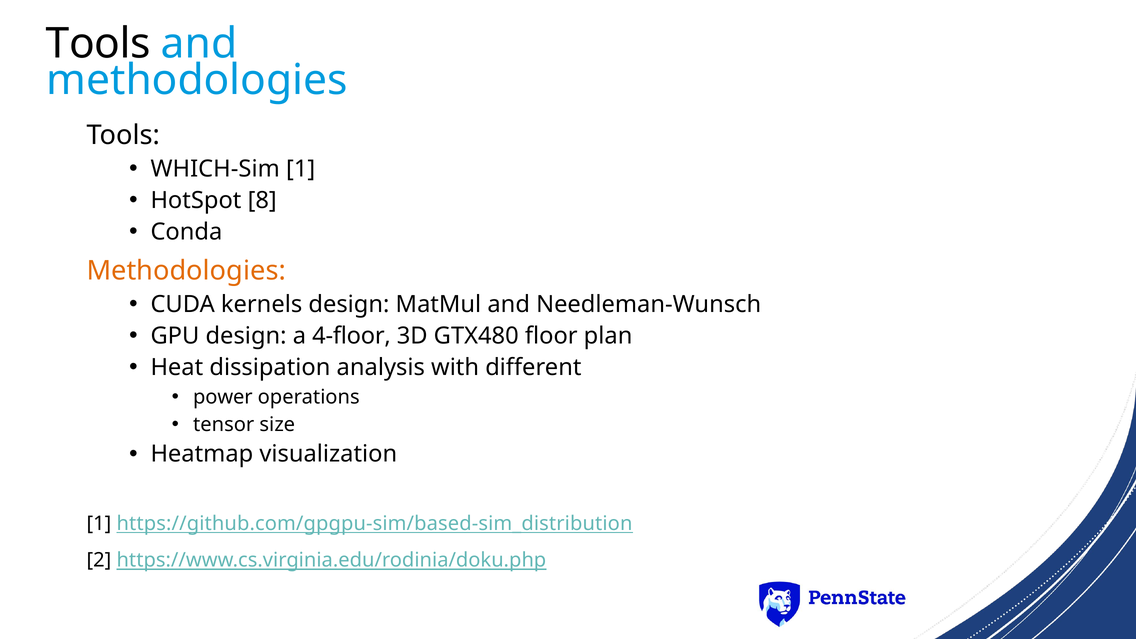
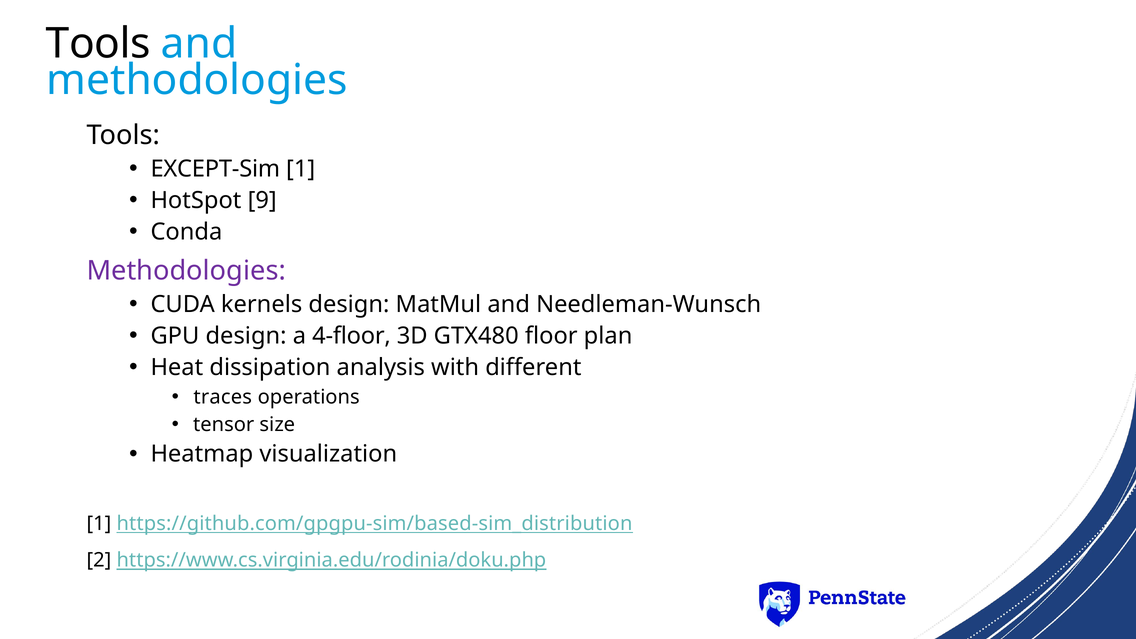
WHICH-Sim: WHICH-Sim -> EXCEPT-Sim
8: 8 -> 9
Methodologies at (186, 271) colour: orange -> purple
power: power -> traces
